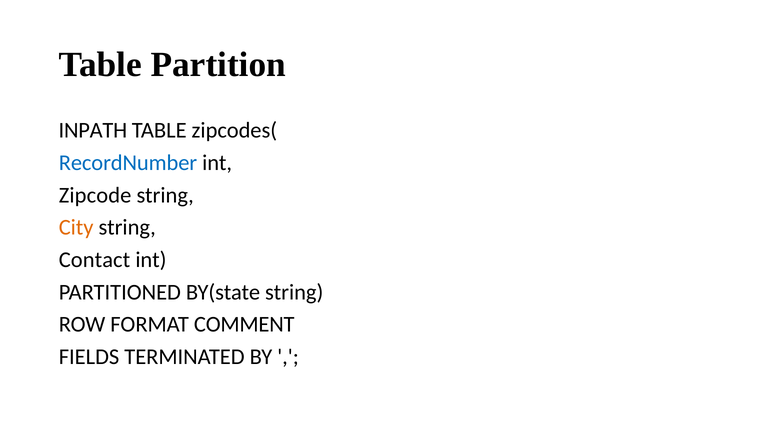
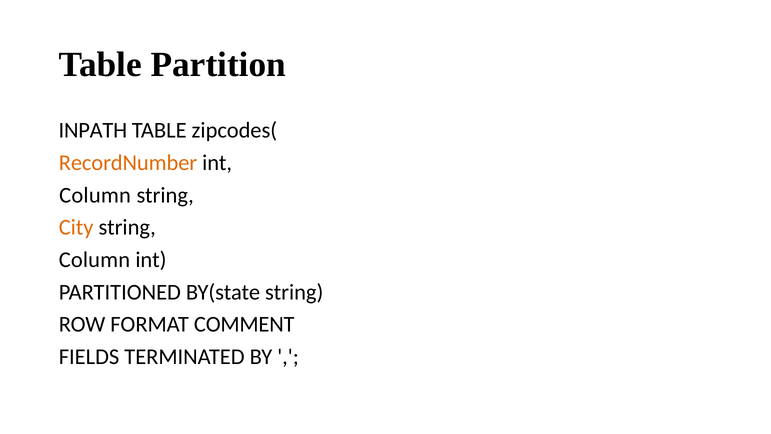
RecordNumber colour: blue -> orange
Zipcode at (95, 195): Zipcode -> Column
Contact at (94, 260): Contact -> Column
